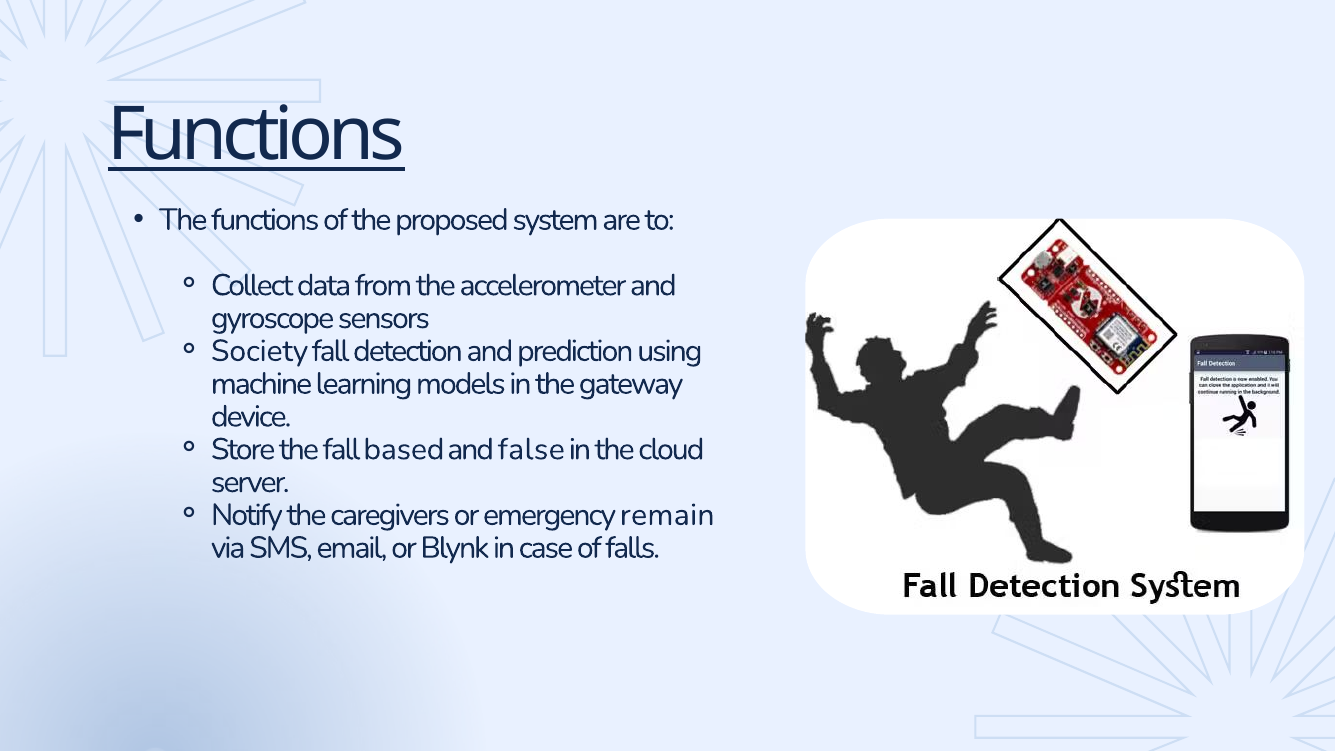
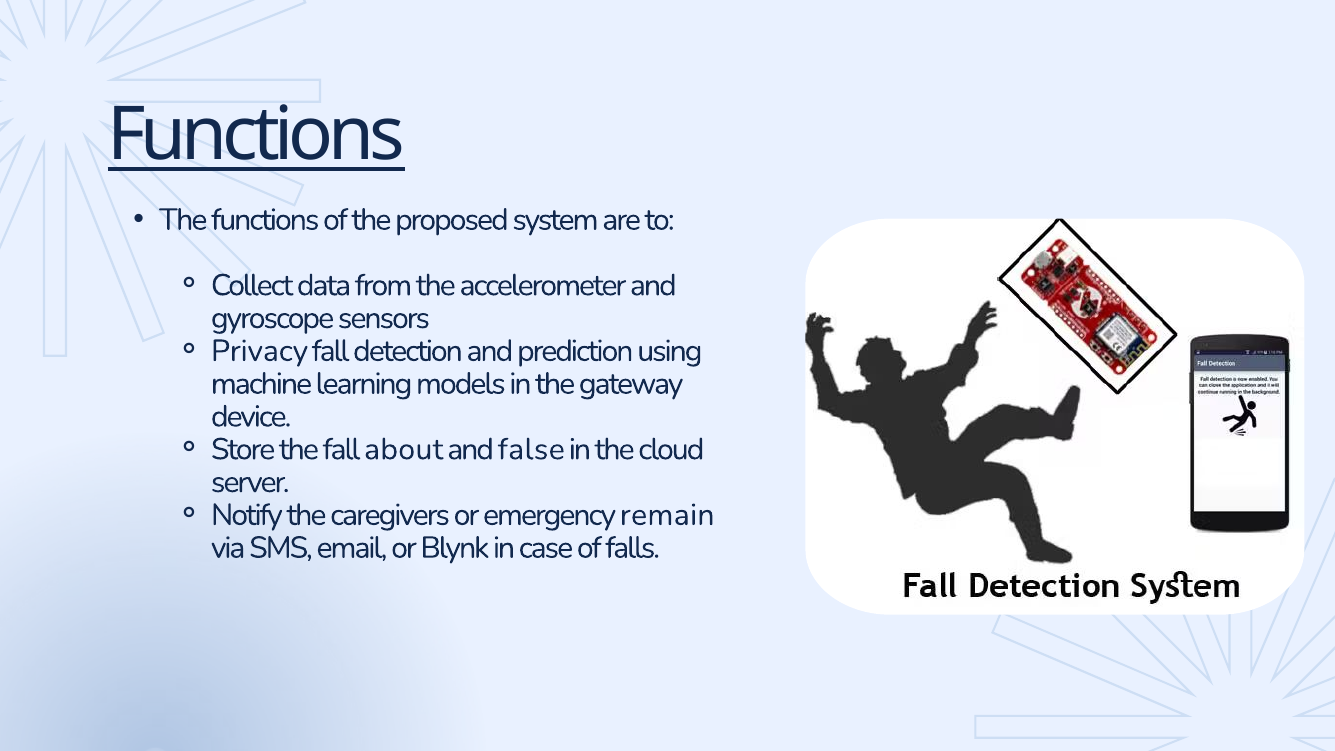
Society: Society -> Privacy
based: based -> about
